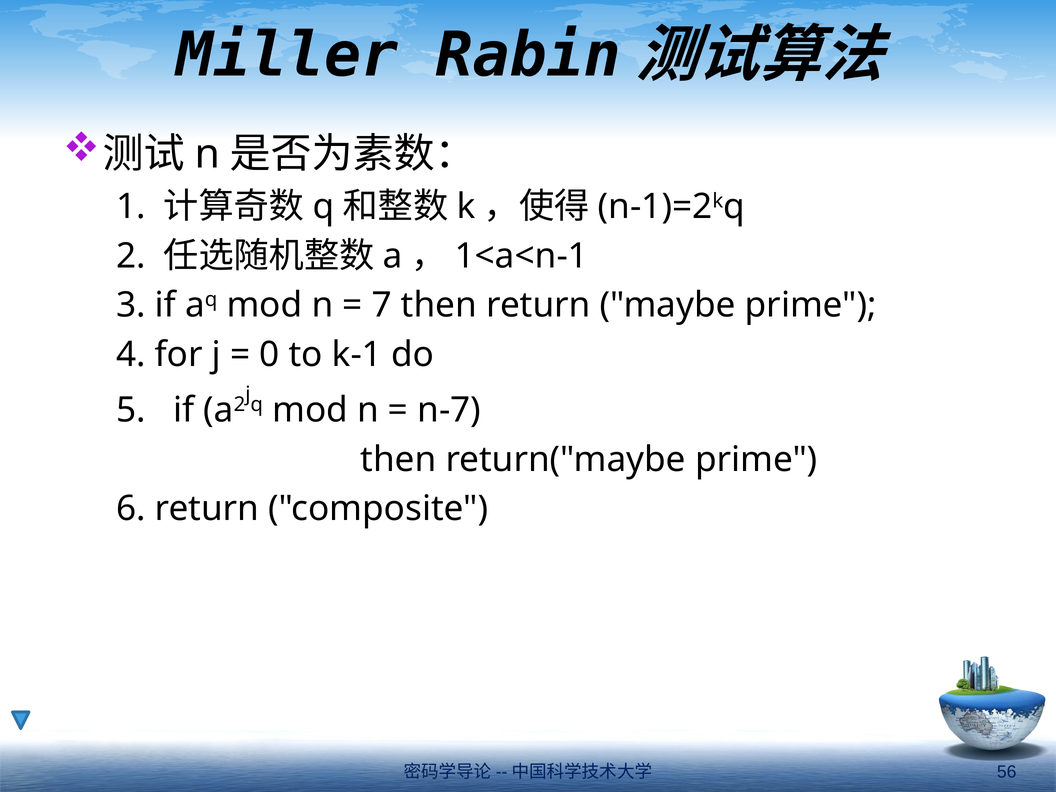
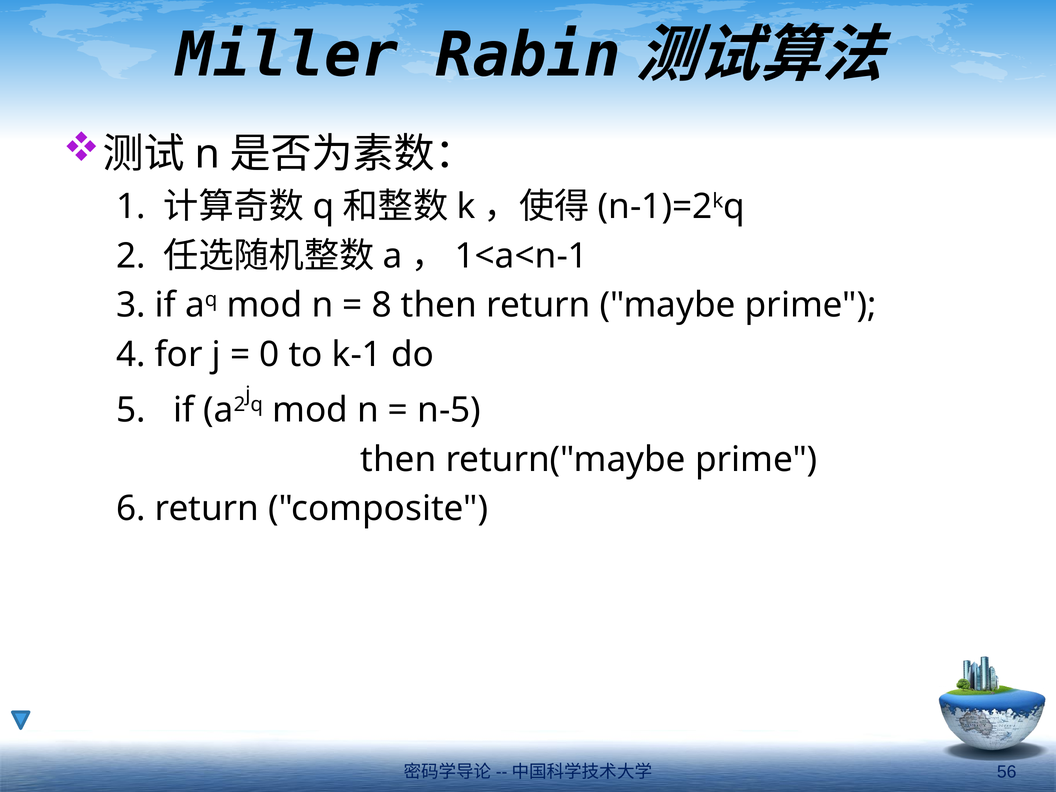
7: 7 -> 8
n-7: n-7 -> n-5
